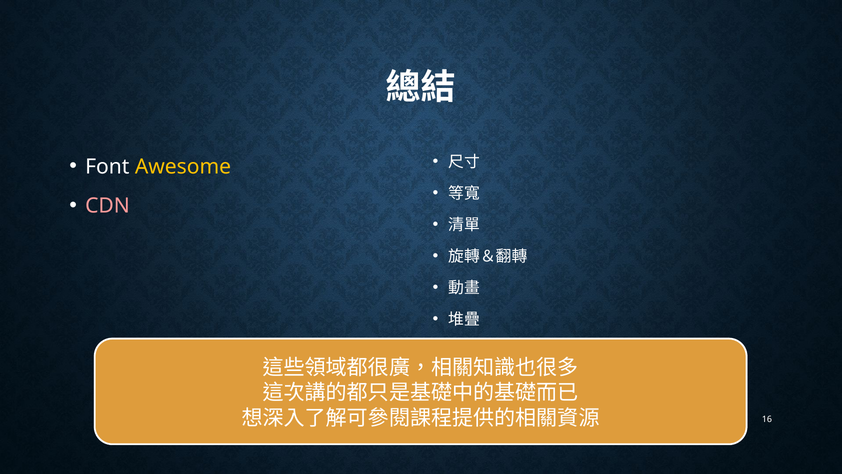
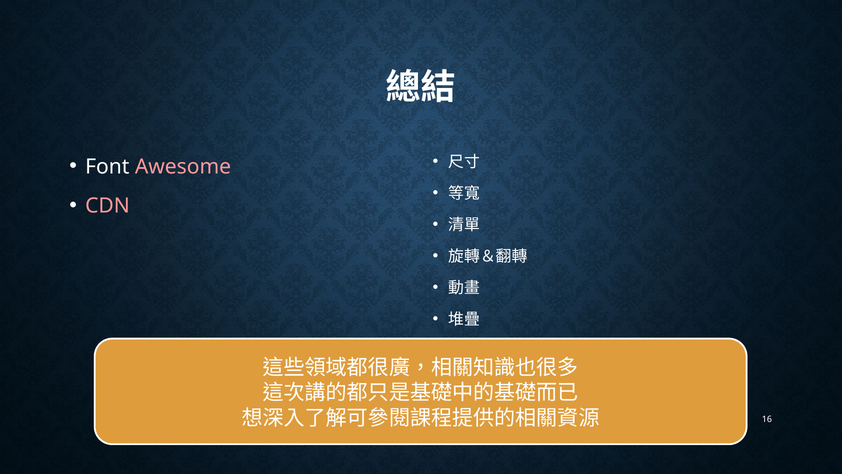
Awesome colour: yellow -> pink
